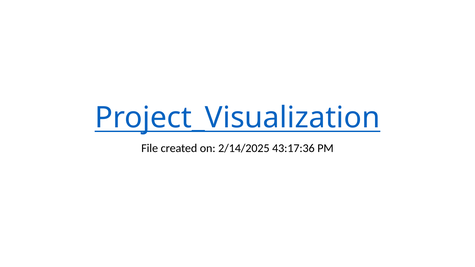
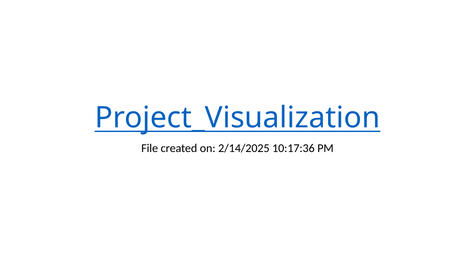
43:17:36: 43:17:36 -> 10:17:36
